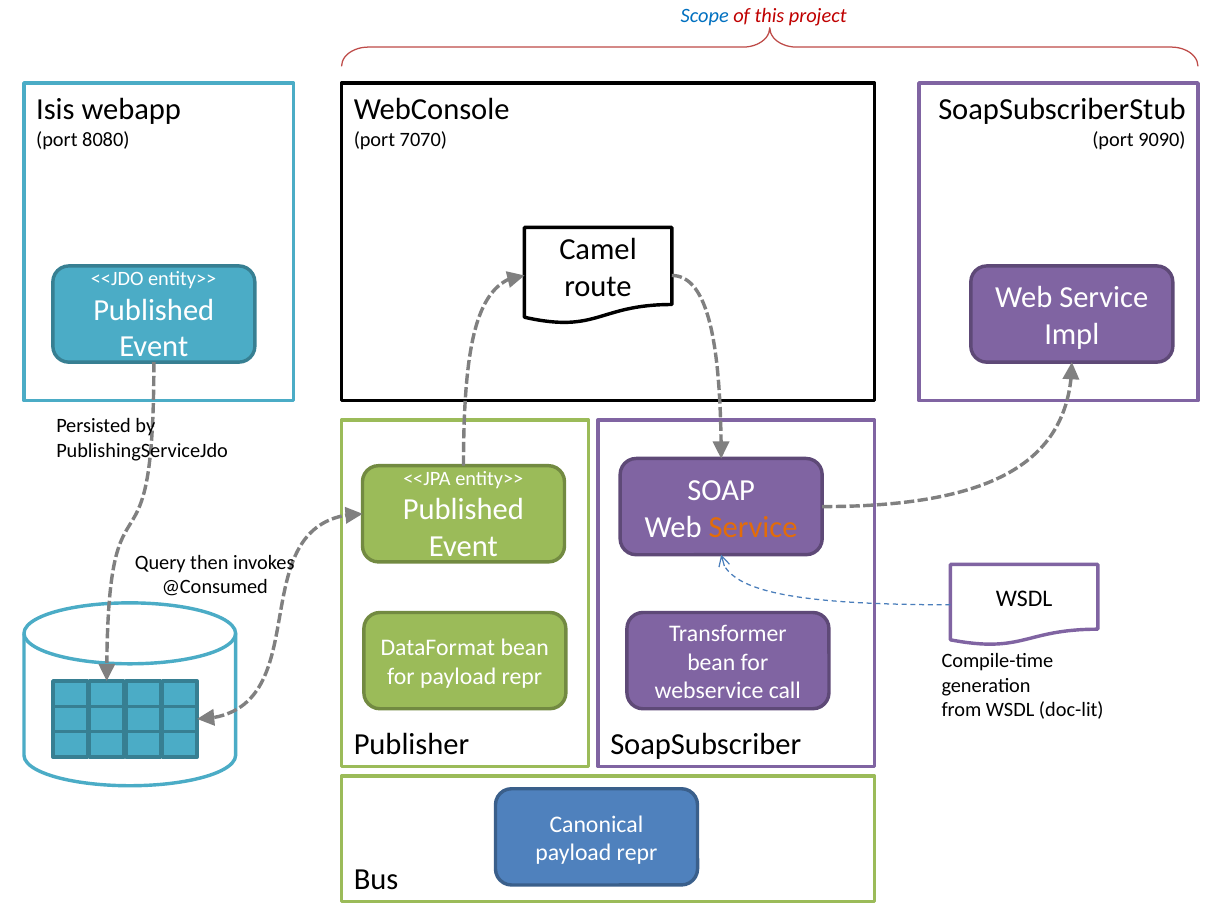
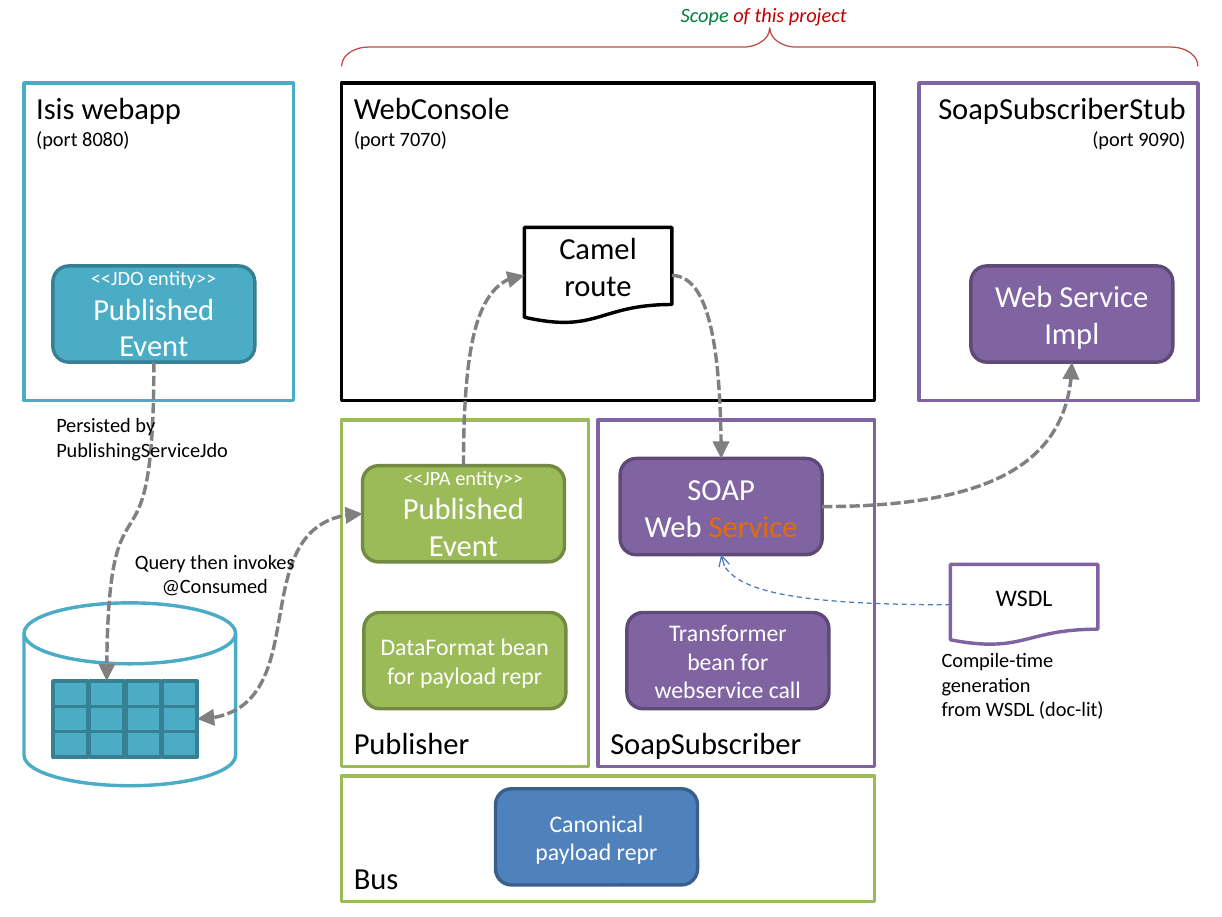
Scope colour: blue -> green
